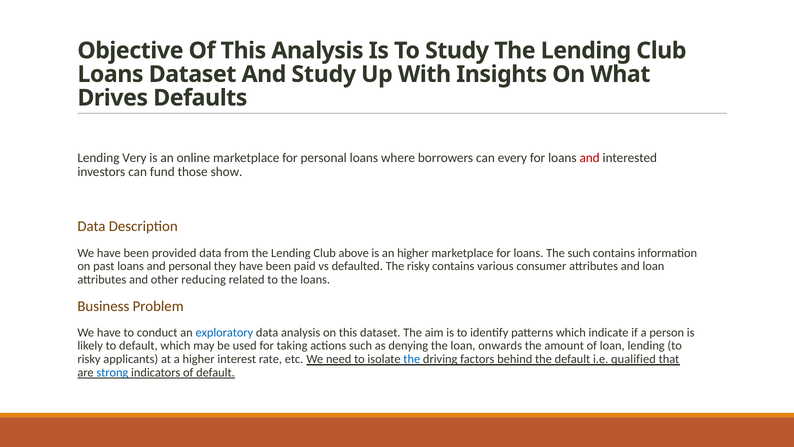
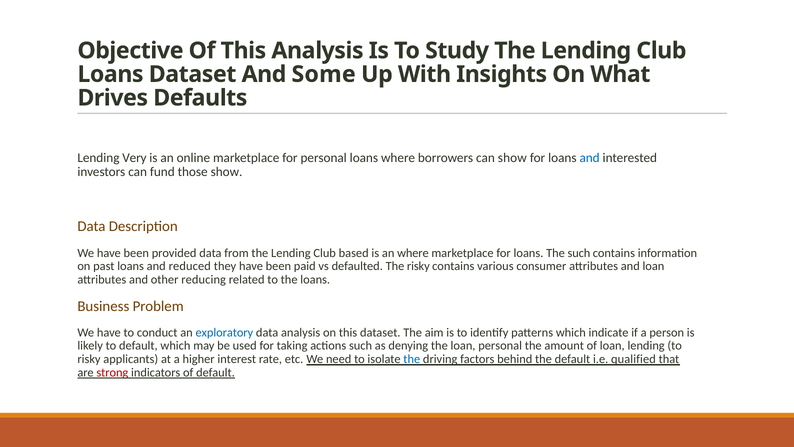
And Study: Study -> Some
can every: every -> show
and at (590, 158) colour: red -> blue
above: above -> based
an higher: higher -> where
and personal: personal -> reduced
loan onwards: onwards -> personal
strong colour: blue -> red
